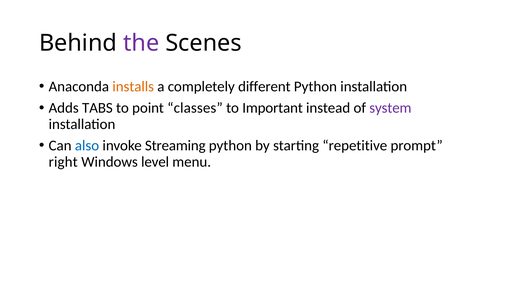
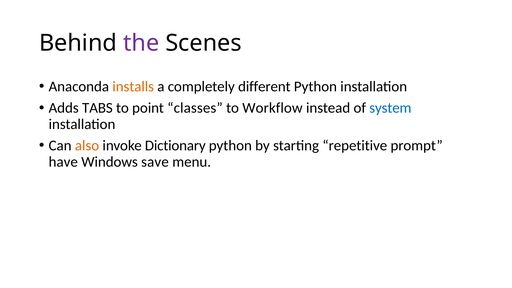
Important: Important -> Workflow
system colour: purple -> blue
also colour: blue -> orange
Streaming: Streaming -> Dictionary
right: right -> have
level: level -> save
